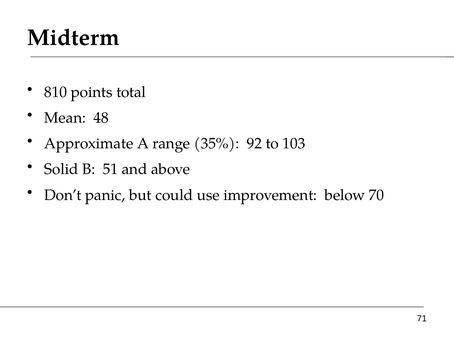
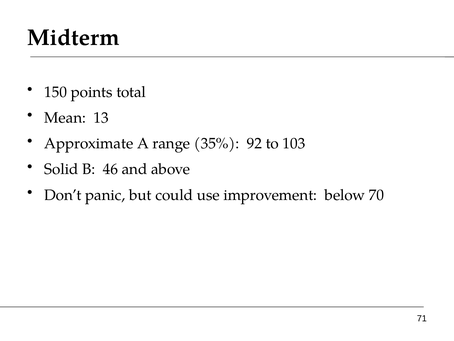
810: 810 -> 150
48: 48 -> 13
51: 51 -> 46
